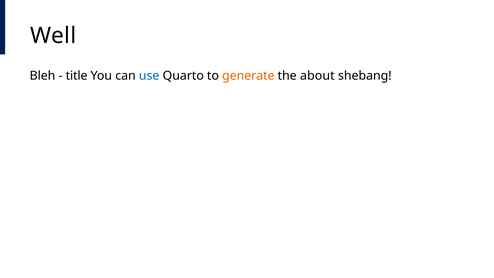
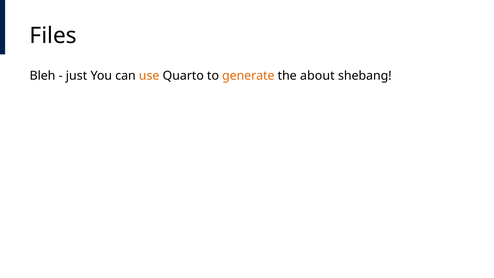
Well: Well -> Files
title: title -> just
use colour: blue -> orange
